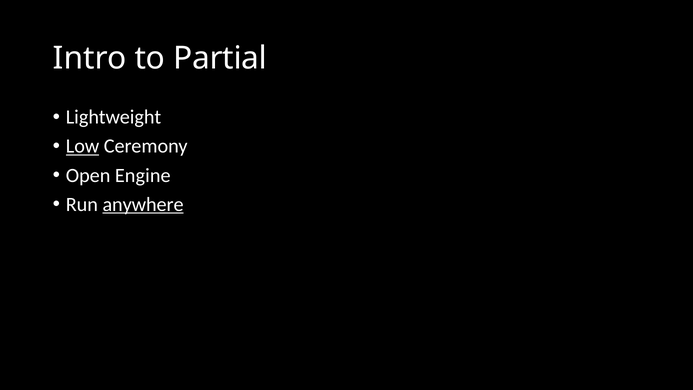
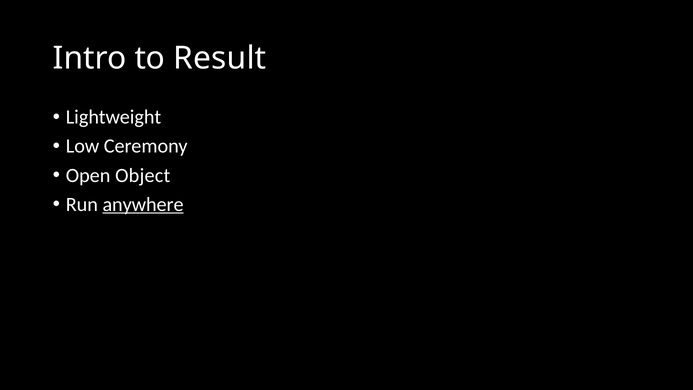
Partial: Partial -> Result
Low underline: present -> none
Engine: Engine -> Object
